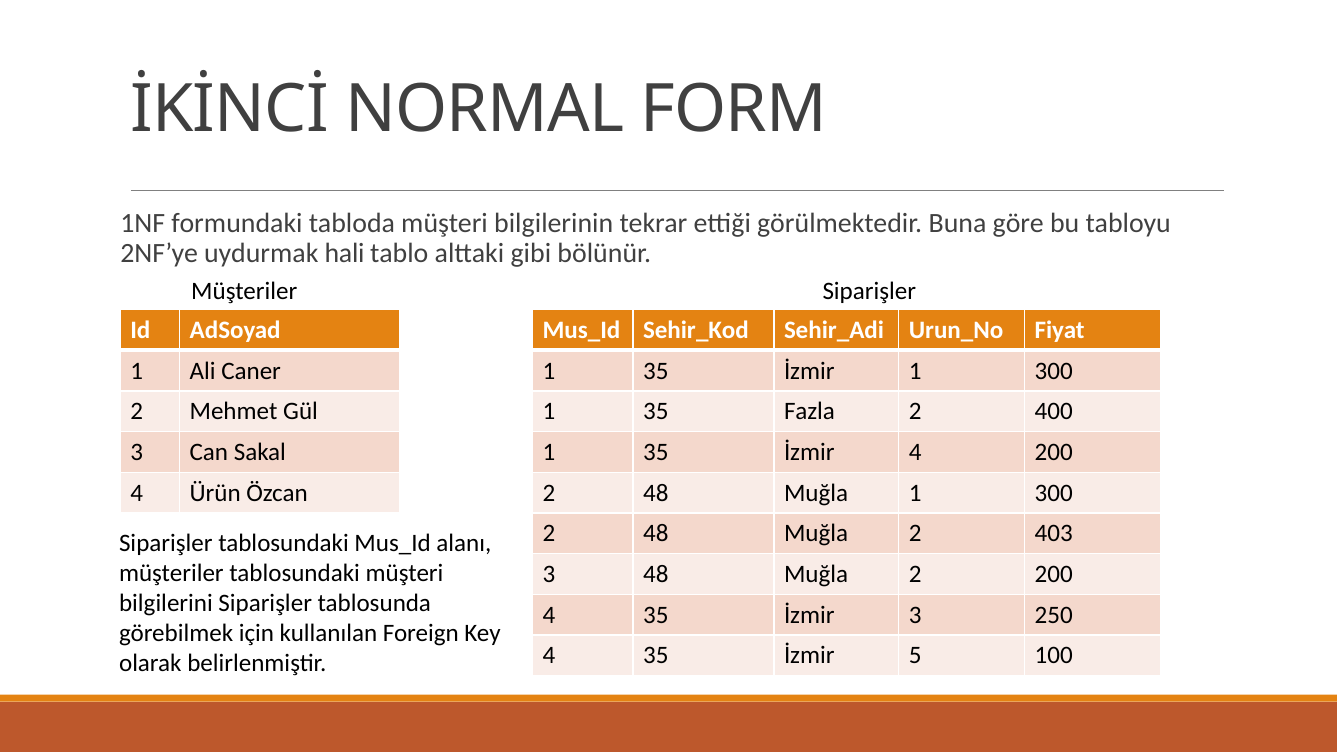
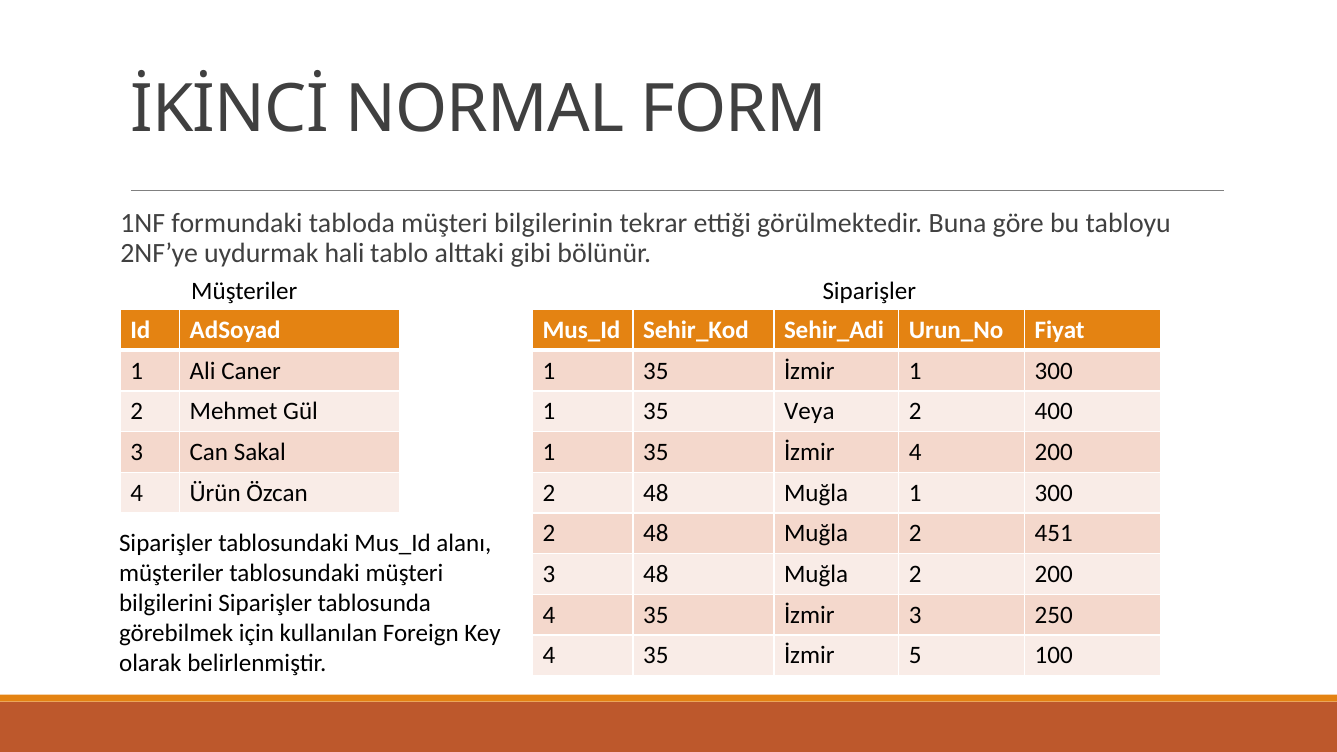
Fazla: Fazla -> Veya
403: 403 -> 451
